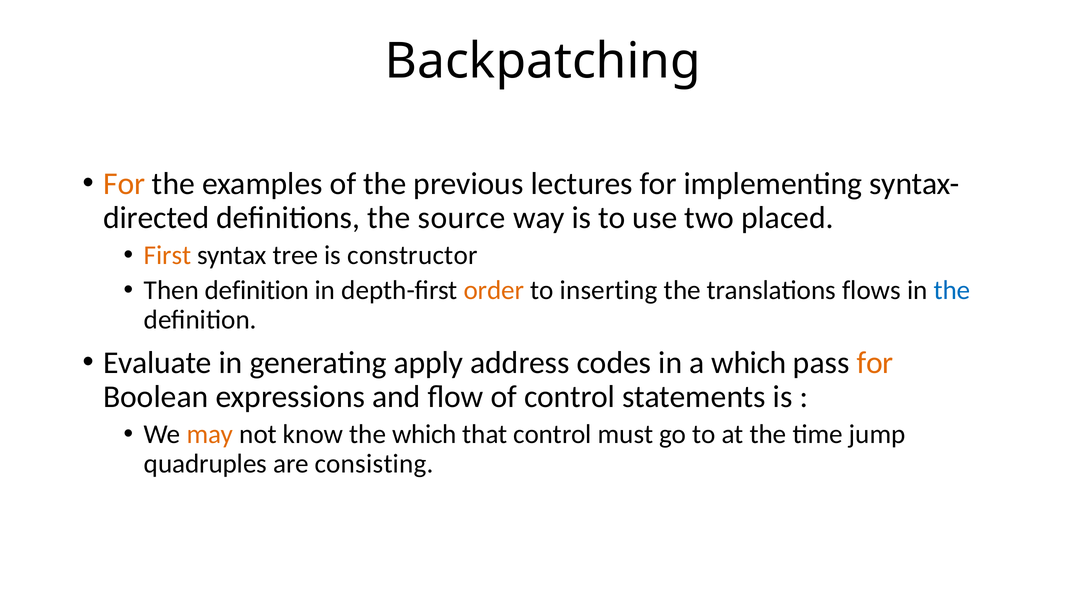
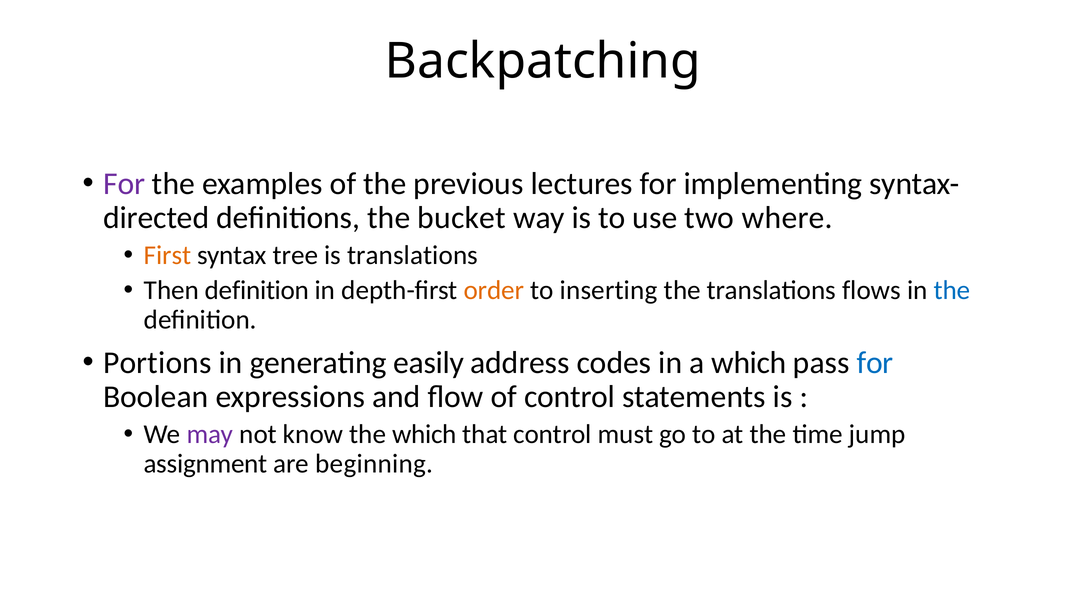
For at (124, 184) colour: orange -> purple
source: source -> bucket
placed: placed -> where
is constructor: constructor -> translations
Evaluate: Evaluate -> Portions
apply: apply -> easily
for at (875, 363) colour: orange -> blue
may colour: orange -> purple
quadruples: quadruples -> assignment
consisting: consisting -> beginning
